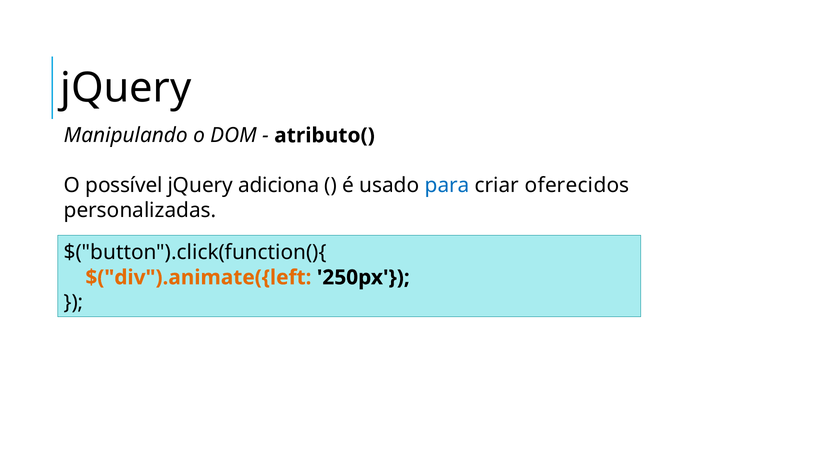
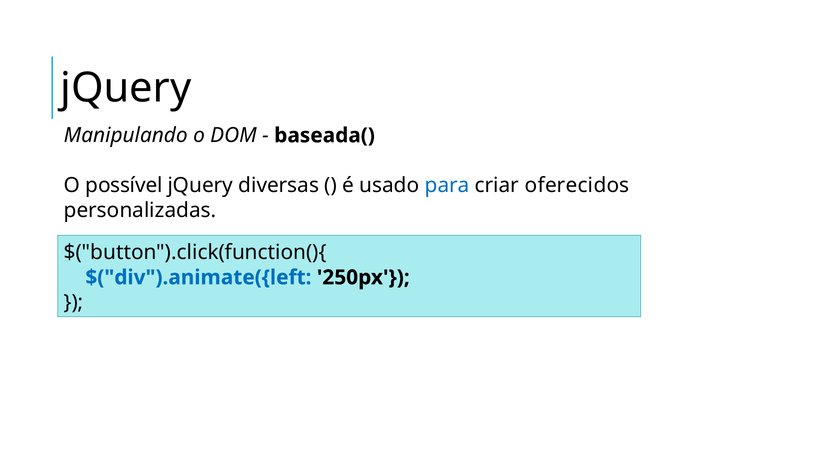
atributo(: atributo( -> baseada(
adiciona: adiciona -> diversas
$("div").animate({left colour: orange -> blue
